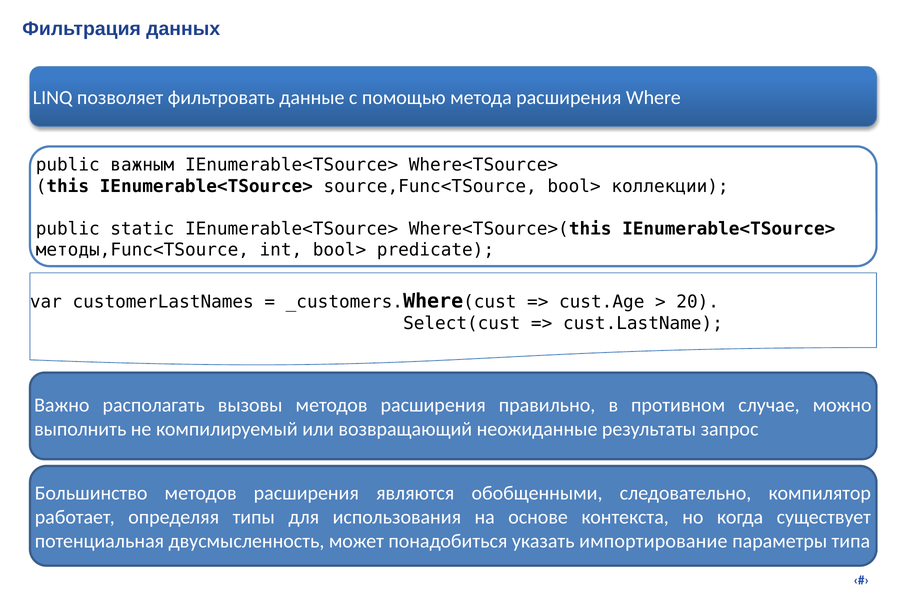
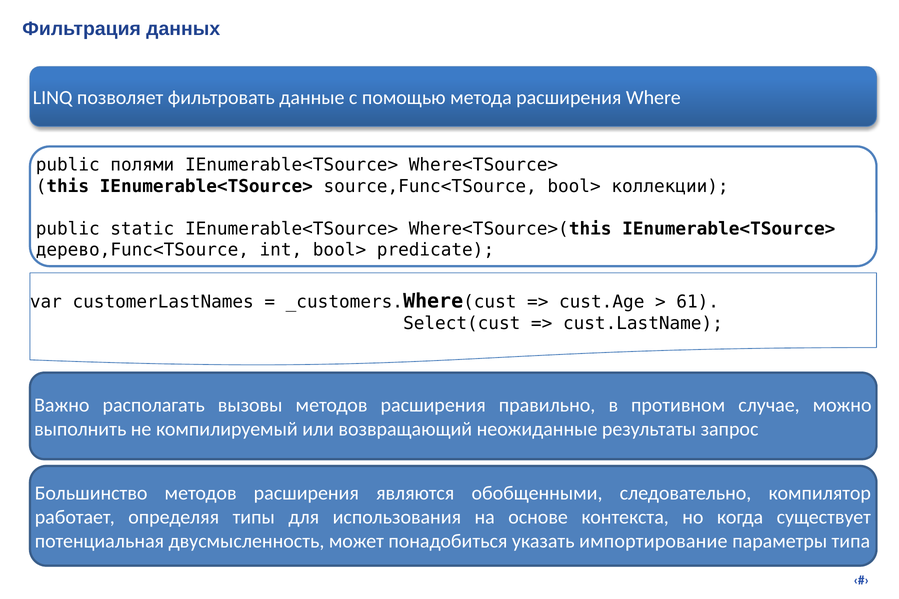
важным: важным -> полями
методы,Func<TSource: методы,Func<TSource -> дерево,Func<TSource
20: 20 -> 61
